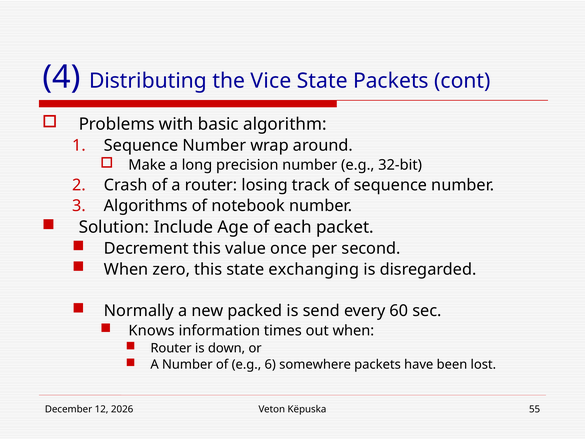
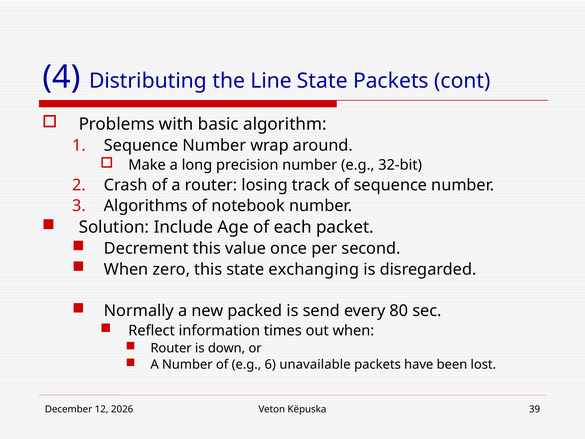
Vice: Vice -> Line
60: 60 -> 80
Knows: Knows -> Reflect
somewhere: somewhere -> unavailable
55: 55 -> 39
